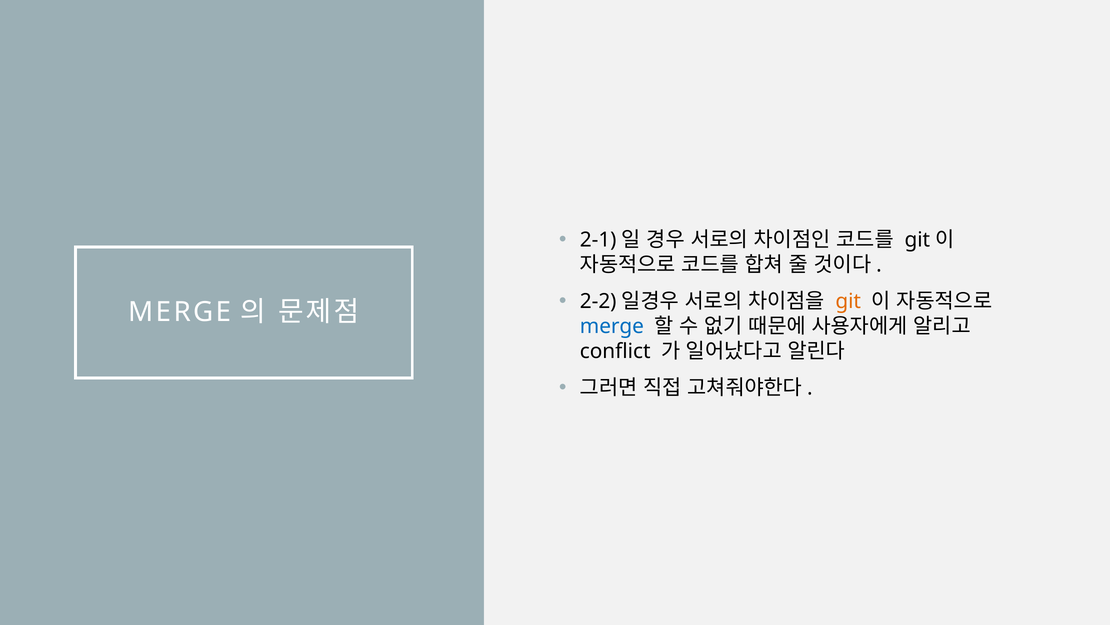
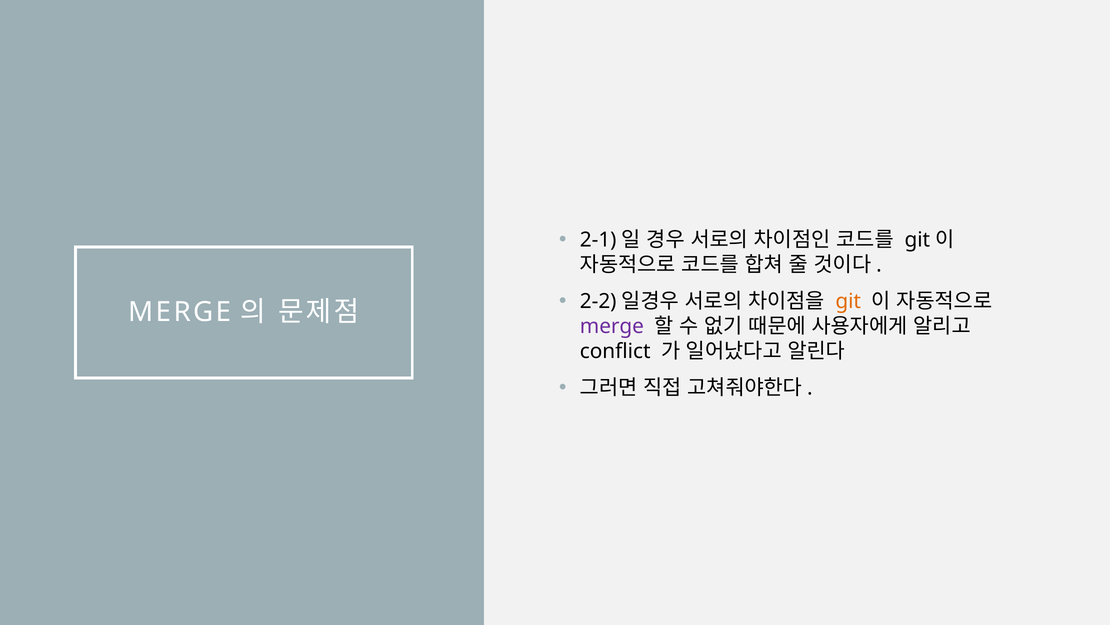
merge at (612, 326) colour: blue -> purple
